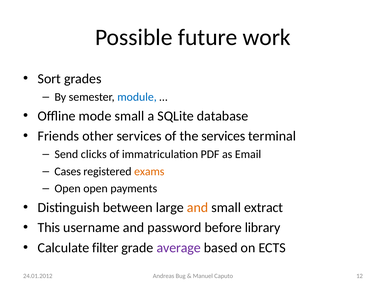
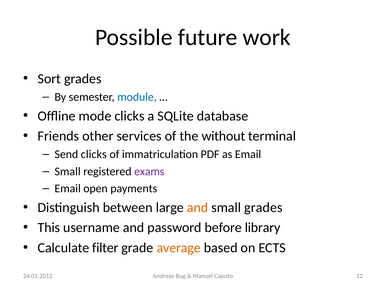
mode small: small -> clicks
the services: services -> without
Cases at (68, 172): Cases -> Small
exams colour: orange -> purple
Open at (68, 189): Open -> Email
small extract: extract -> grades
average colour: purple -> orange
